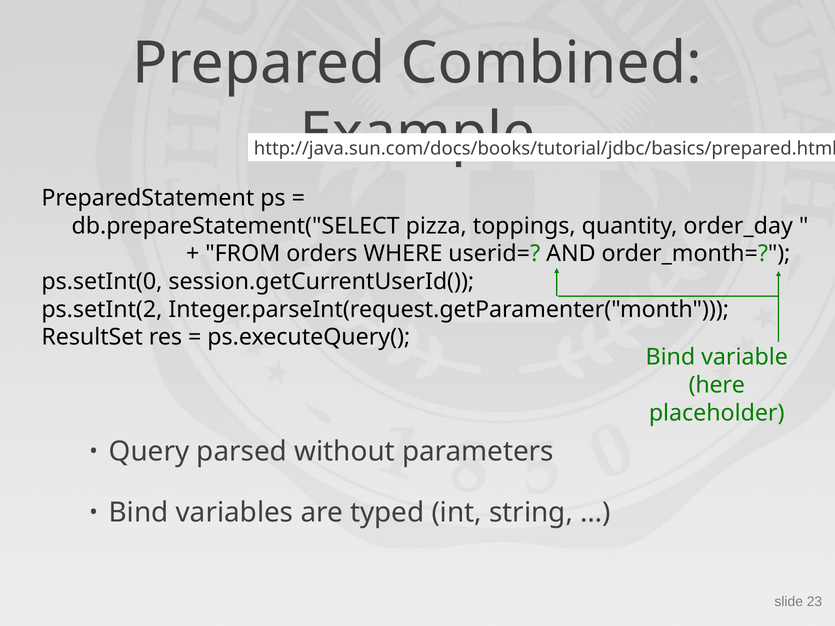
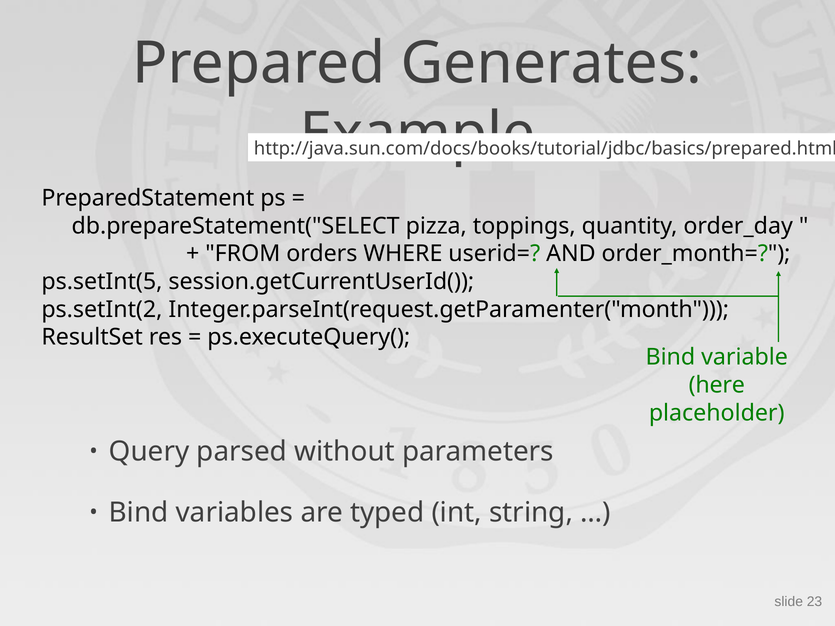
Combined: Combined -> Generates
ps.setInt(0: ps.setInt(0 -> ps.setInt(5
